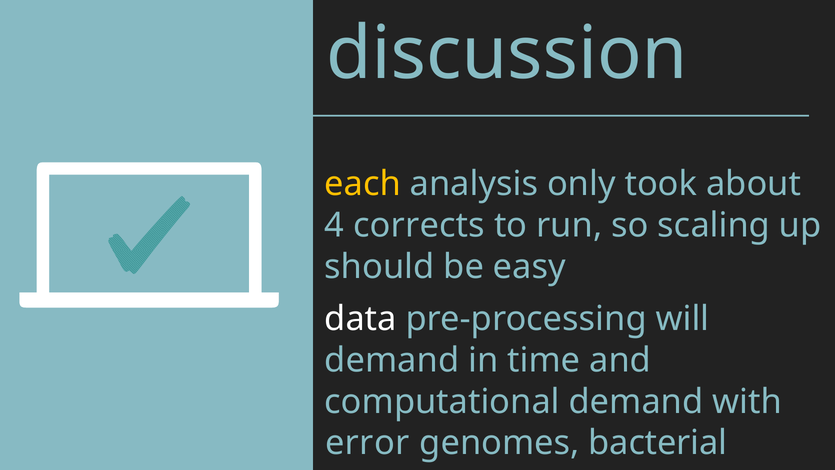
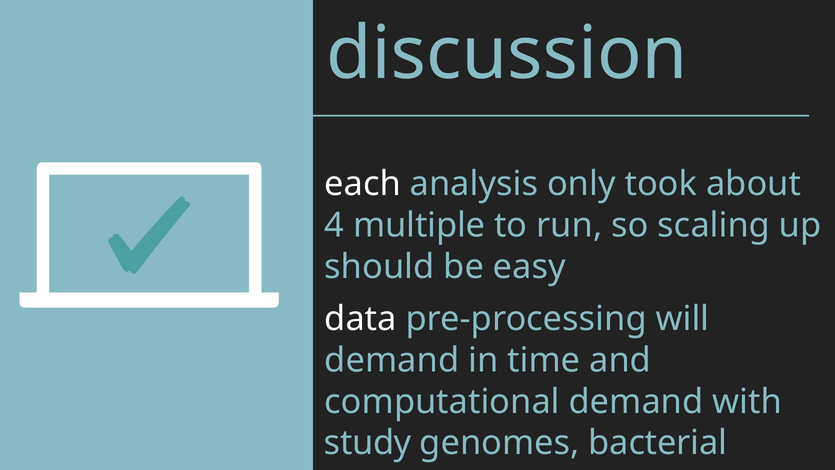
each colour: yellow -> white
corrects: corrects -> multiple
error: error -> study
